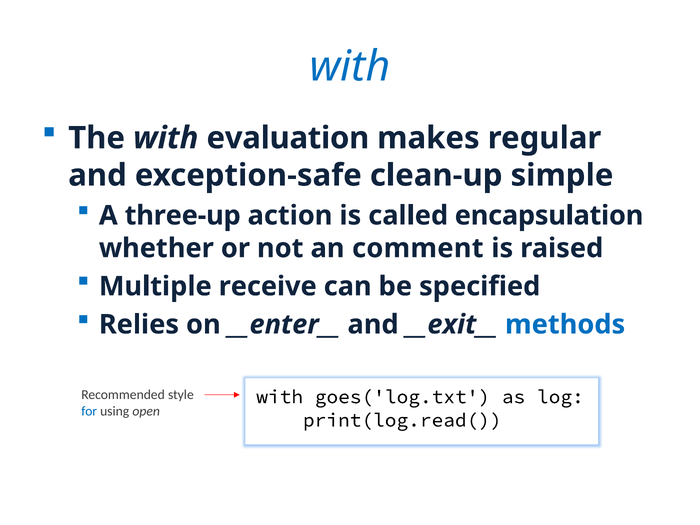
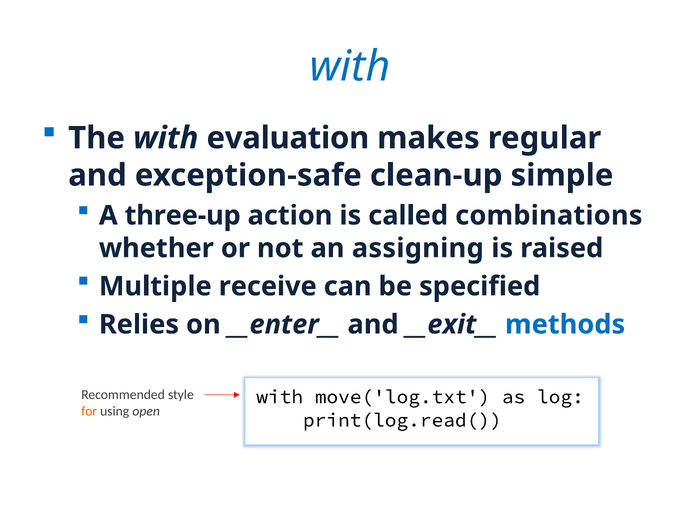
encapsulation: encapsulation -> combinations
comment: comment -> assigning
goes('log.txt: goes('log.txt -> move('log.txt
for colour: blue -> orange
